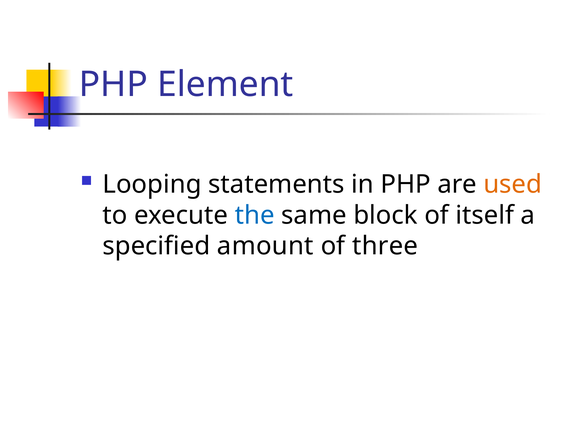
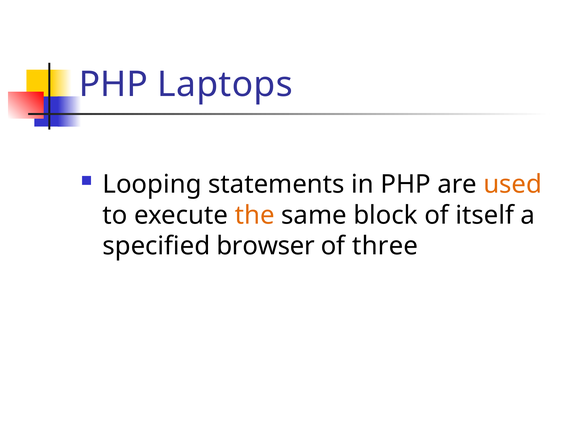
Element: Element -> Laptops
the colour: blue -> orange
amount: amount -> browser
